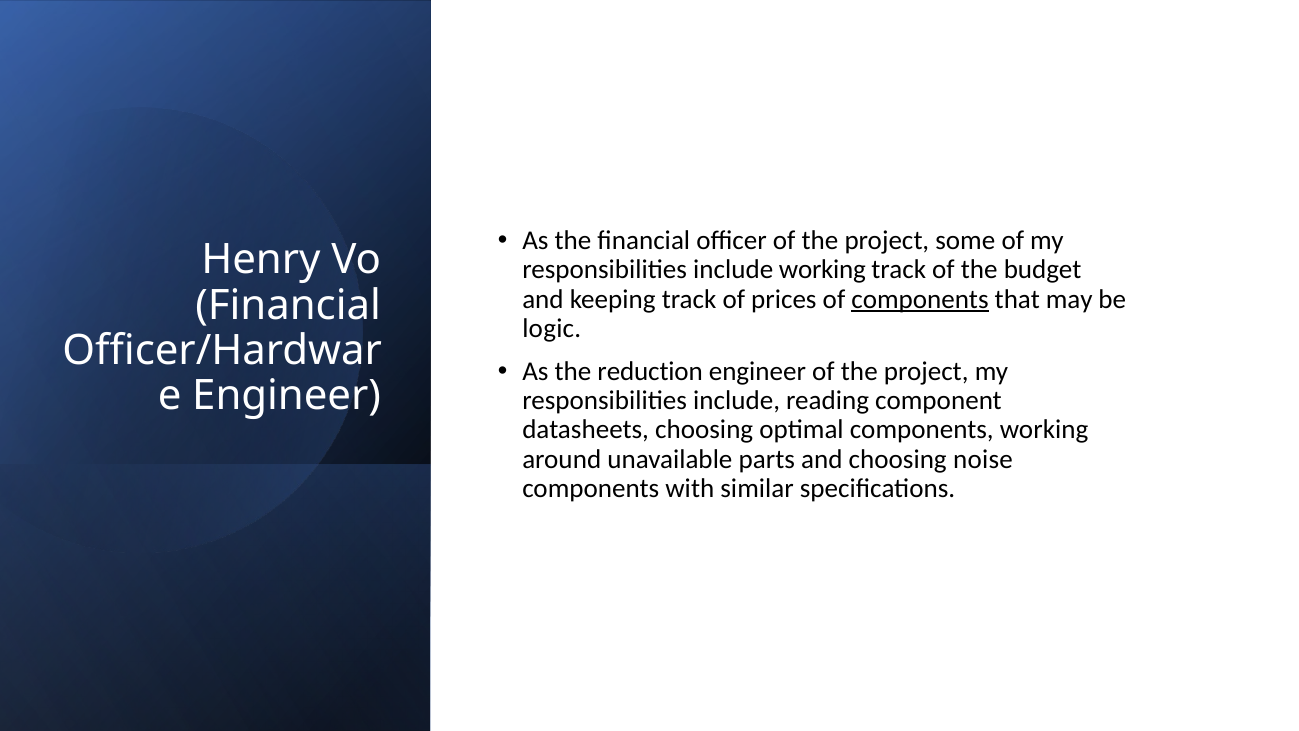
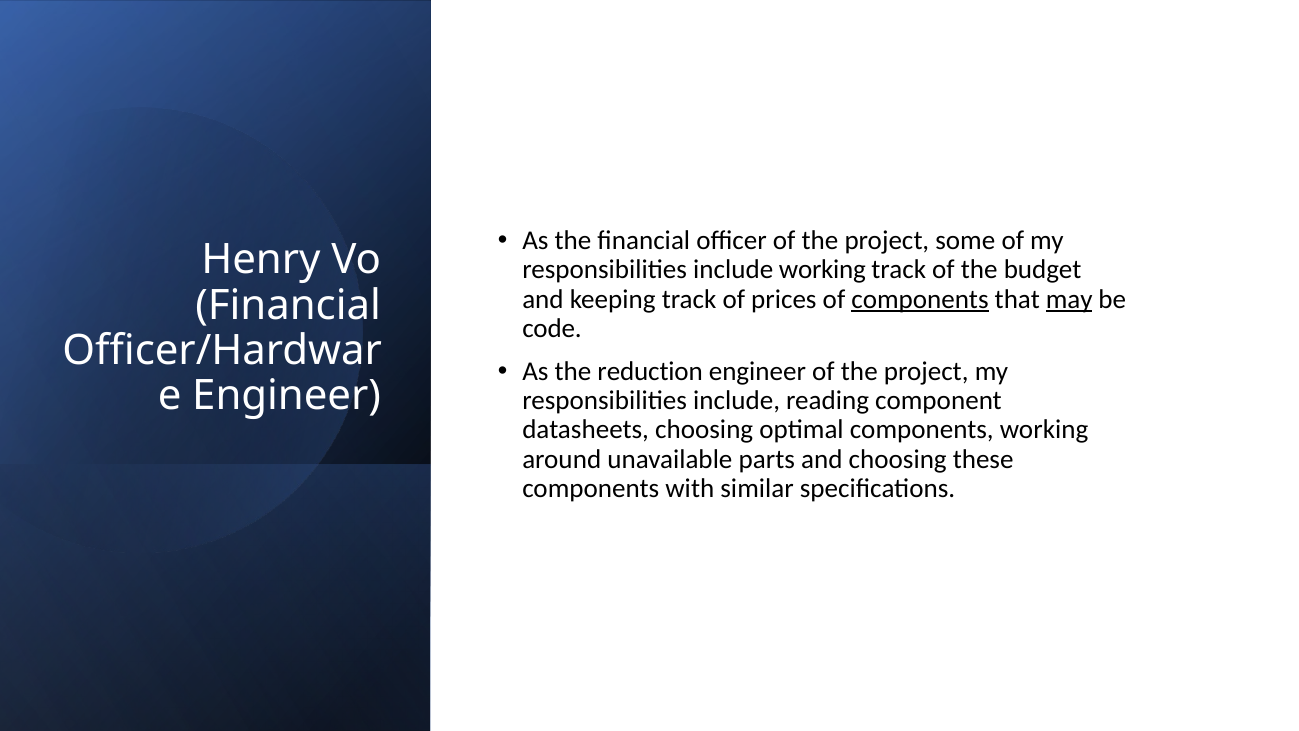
may underline: none -> present
logic: logic -> code
noise: noise -> these
